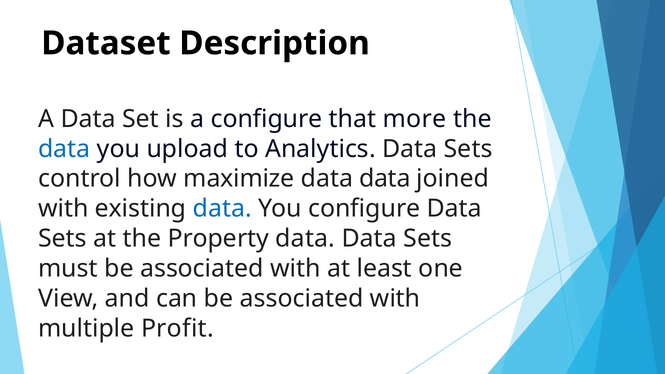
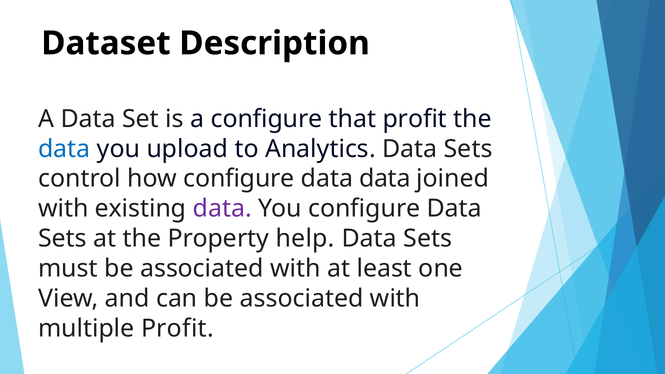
that more: more -> profit
how maximize: maximize -> configure
data at (222, 209) colour: blue -> purple
Property data: data -> help
